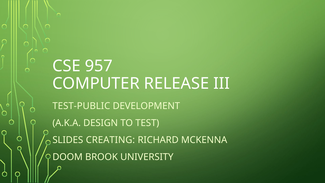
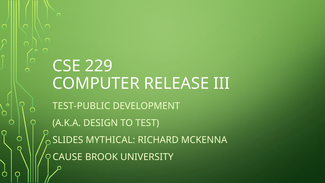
957: 957 -> 229
CREATING: CREATING -> MYTHICAL
DOOM: DOOM -> CAUSE
